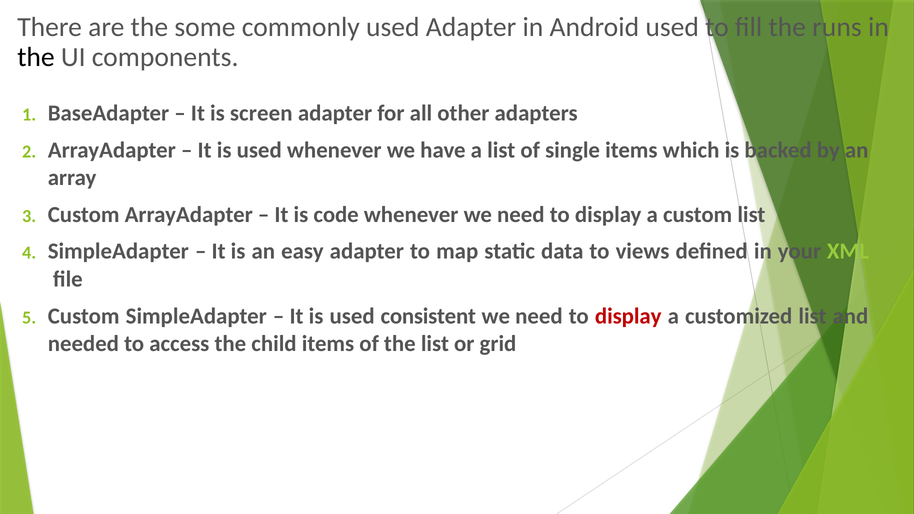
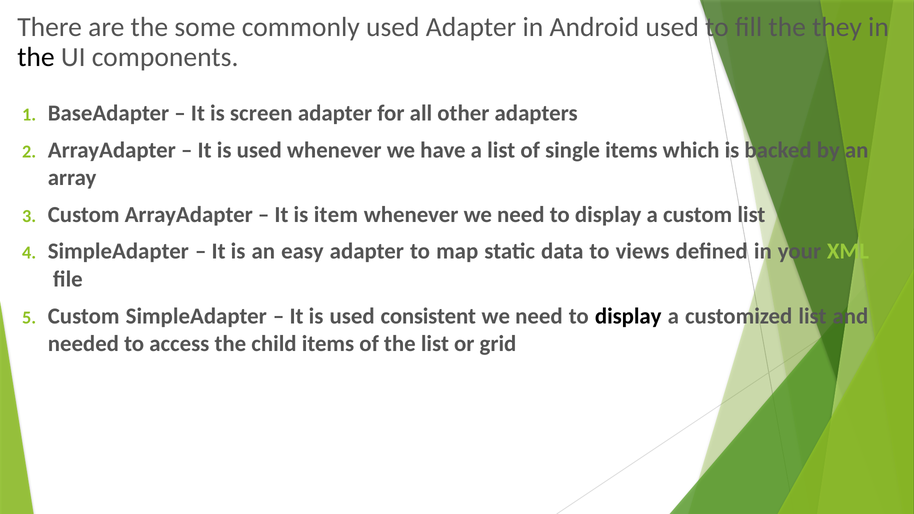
runs: runs -> they
code: code -> item
display at (628, 316) colour: red -> black
